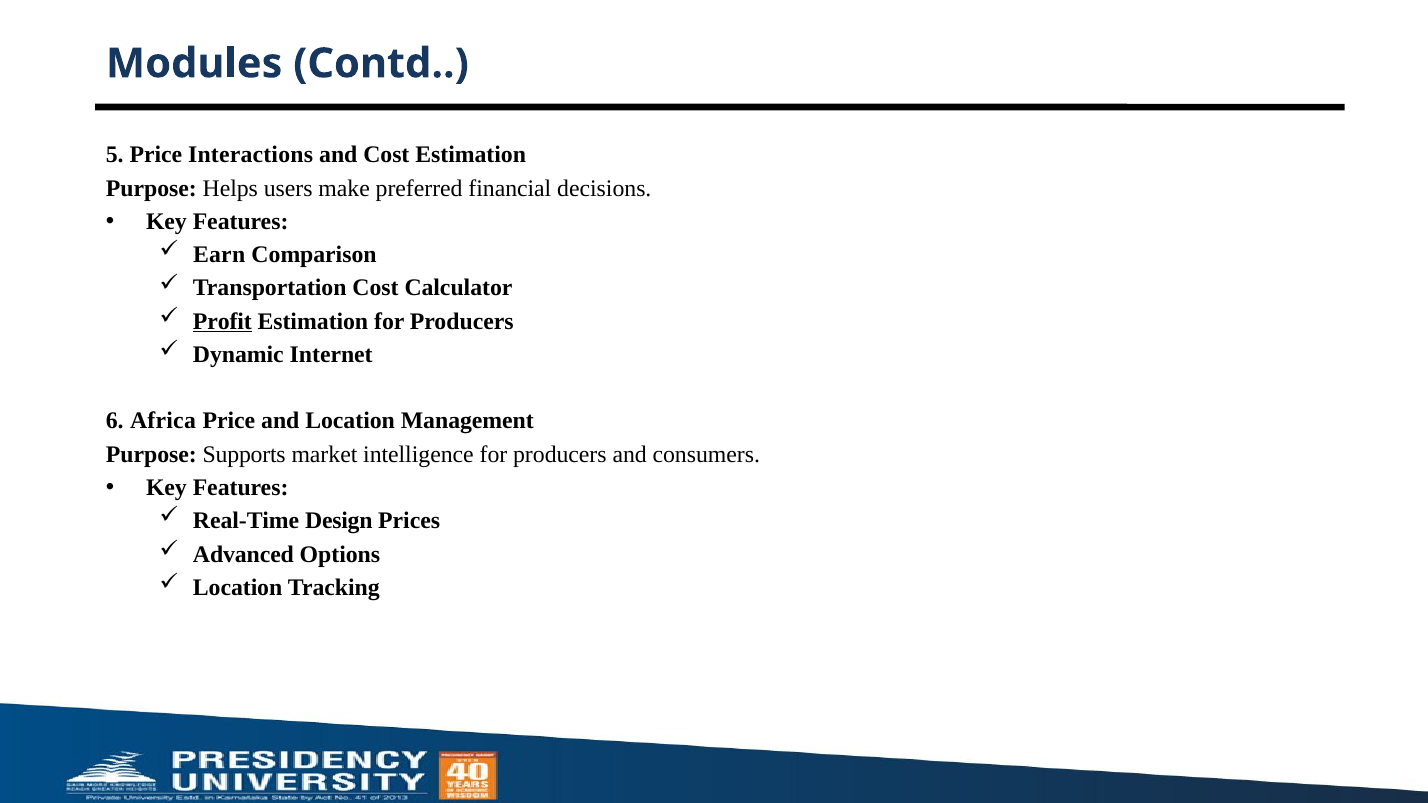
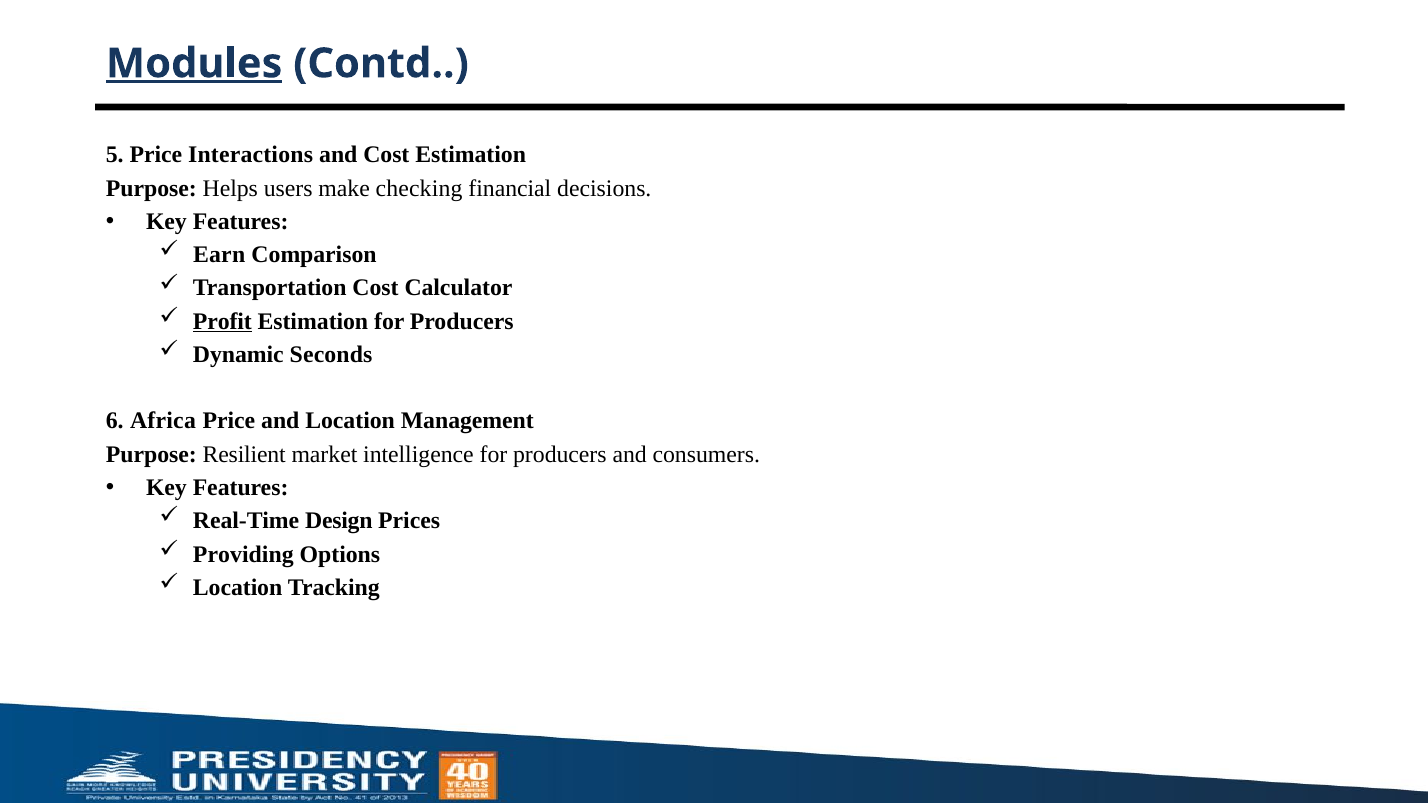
Modules underline: none -> present
preferred: preferred -> checking
Internet: Internet -> Seconds
Supports: Supports -> Resilient
Advanced: Advanced -> Providing
